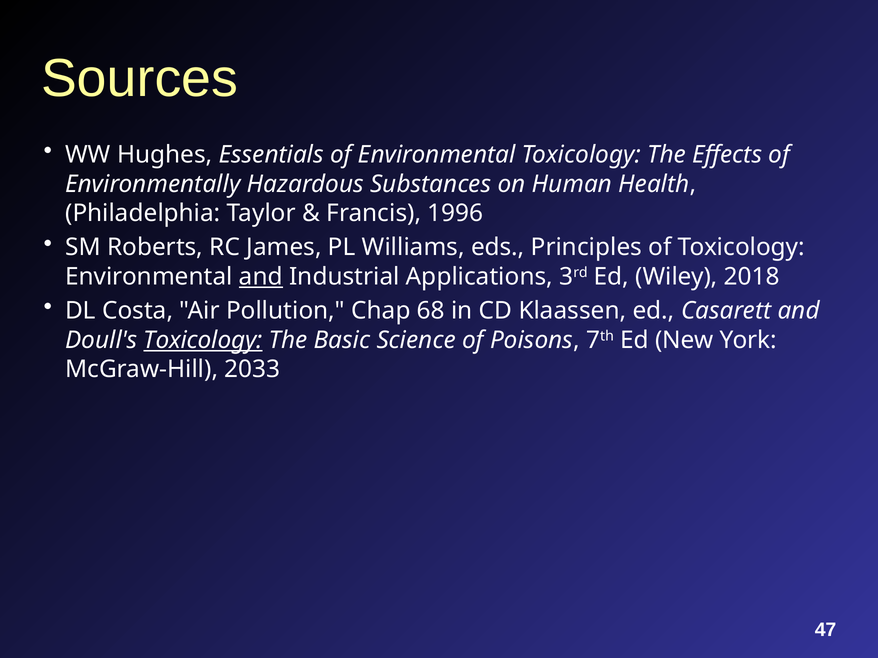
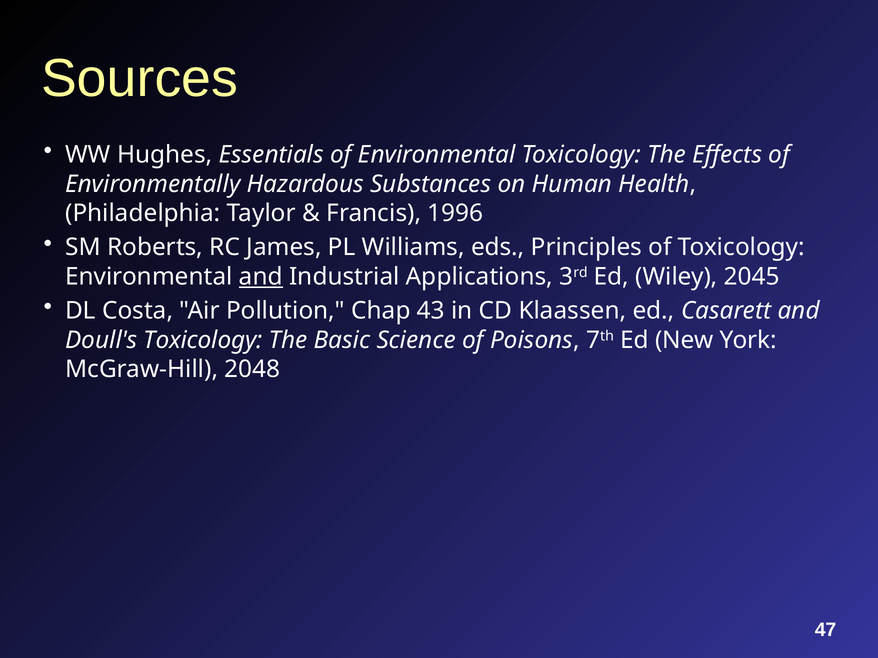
2018: 2018 -> 2045
68: 68 -> 43
Toxicology at (203, 340) underline: present -> none
2033: 2033 -> 2048
